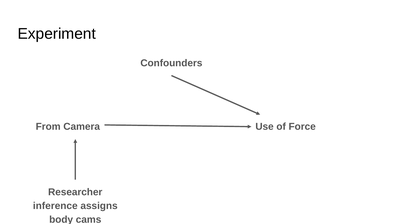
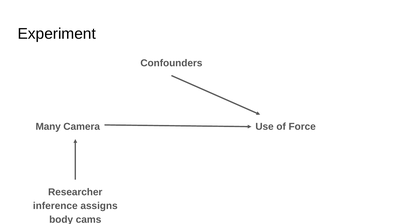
From: From -> Many
